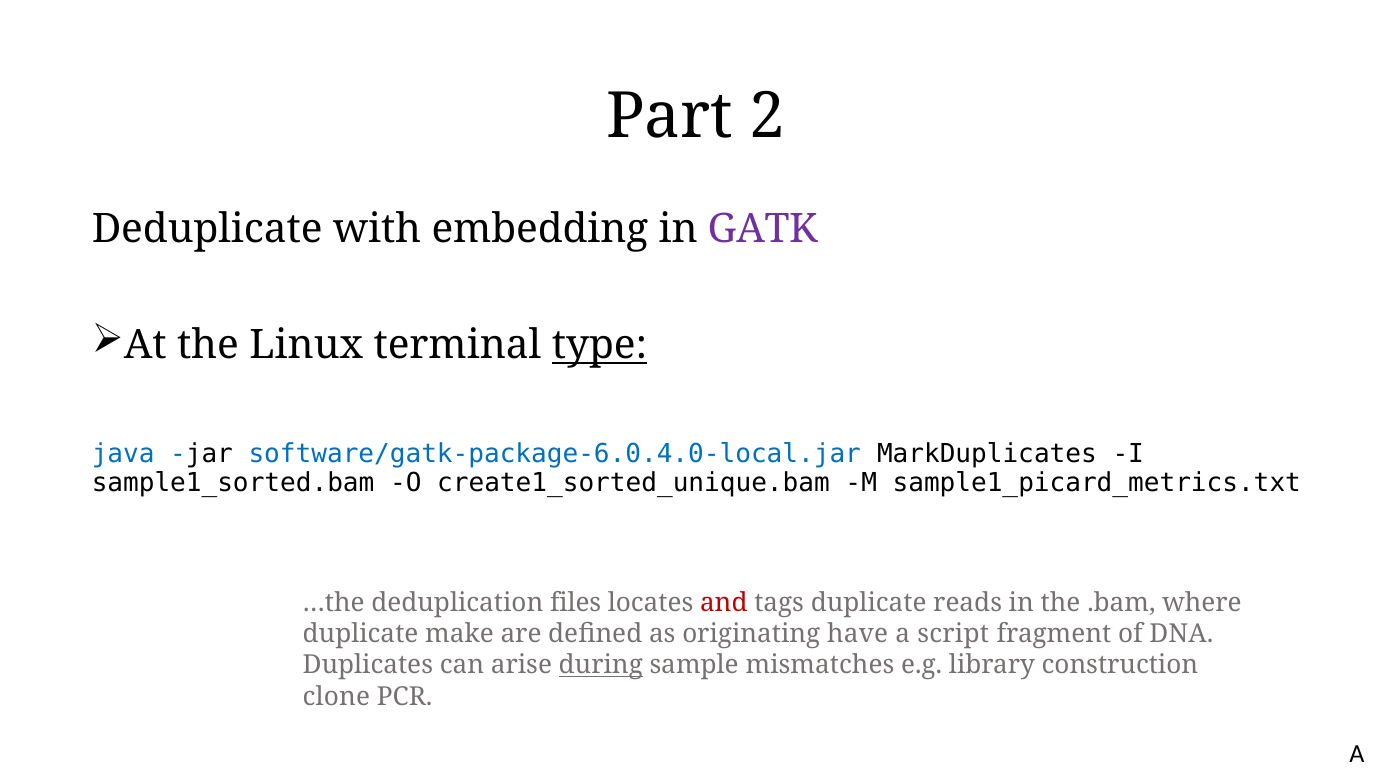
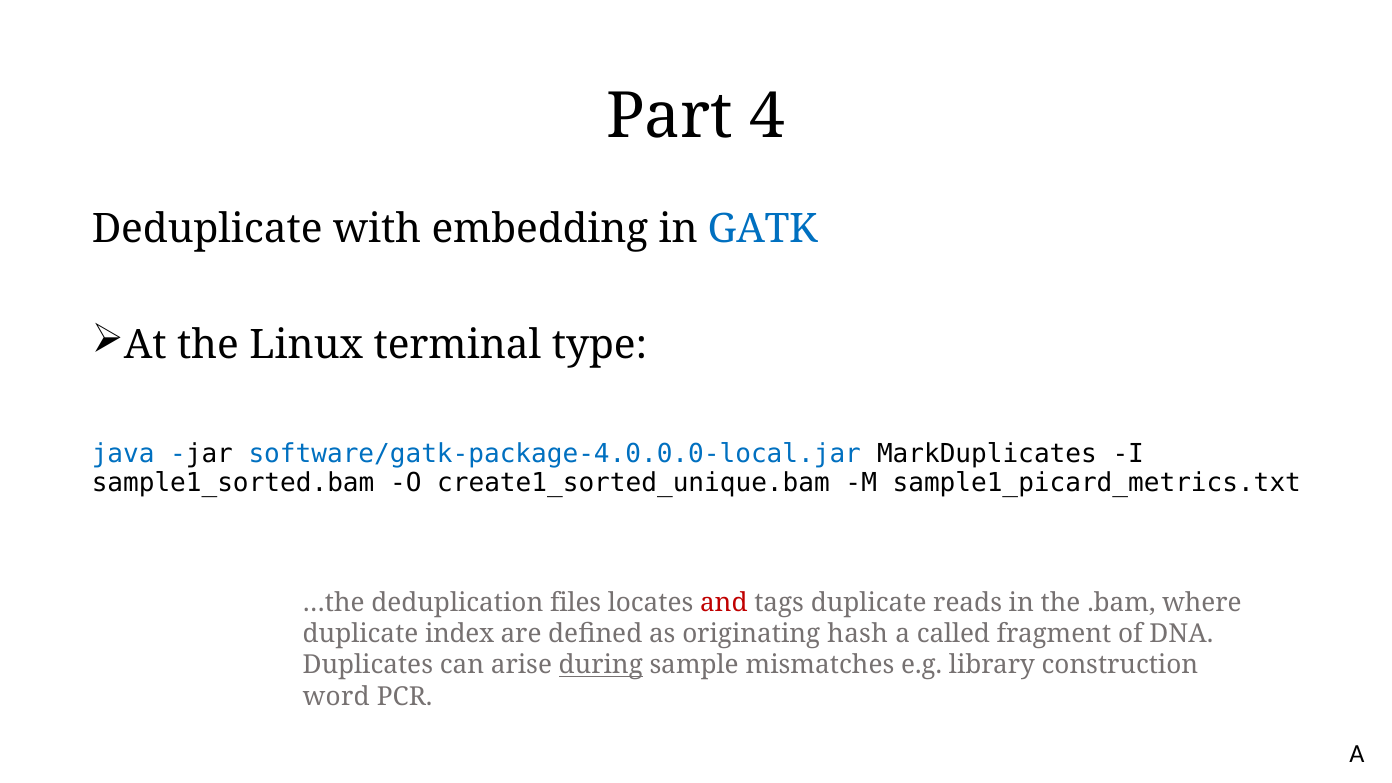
2: 2 -> 4
GATK colour: purple -> blue
type underline: present -> none
software/gatk-package-6.0.4.0-local.jar: software/gatk-package-6.0.4.0-local.jar -> software/gatk-package-4.0.0.0-local.jar
make: make -> index
have: have -> hash
script: script -> called
clone: clone -> word
